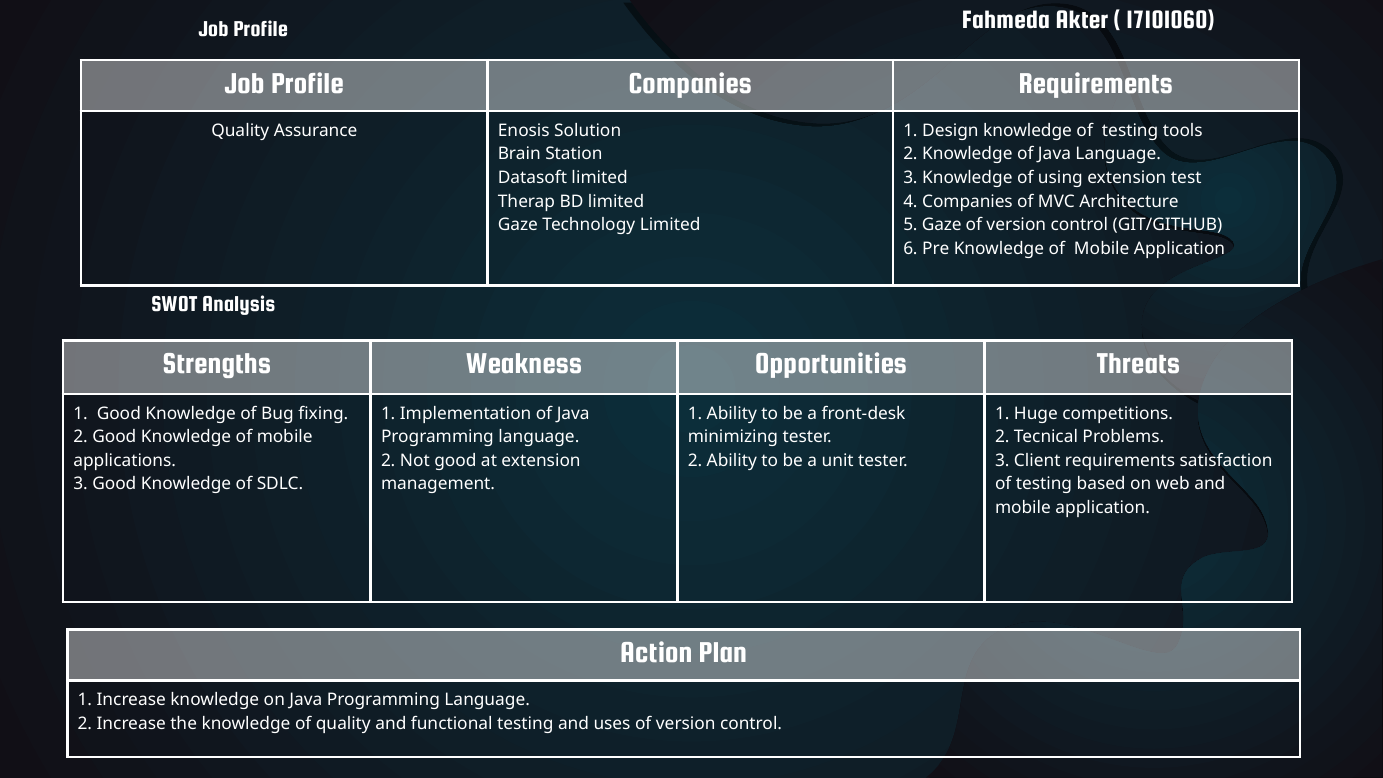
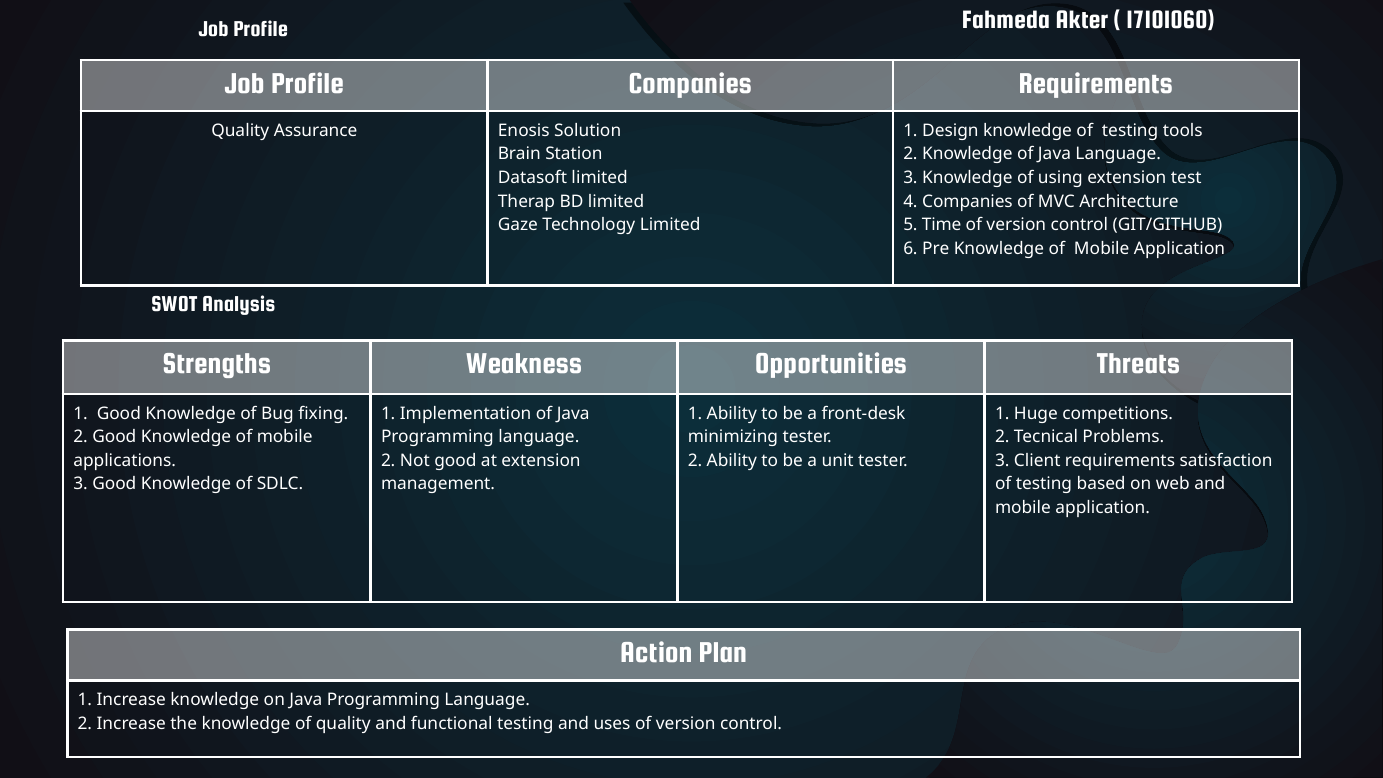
5 Gaze: Gaze -> Time
